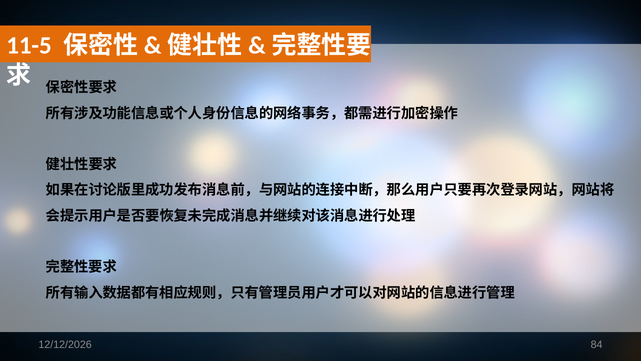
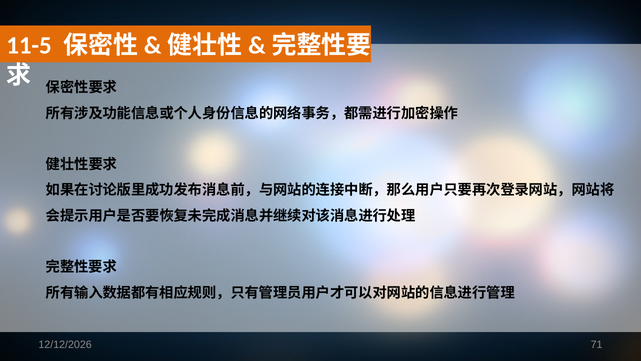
84: 84 -> 71
